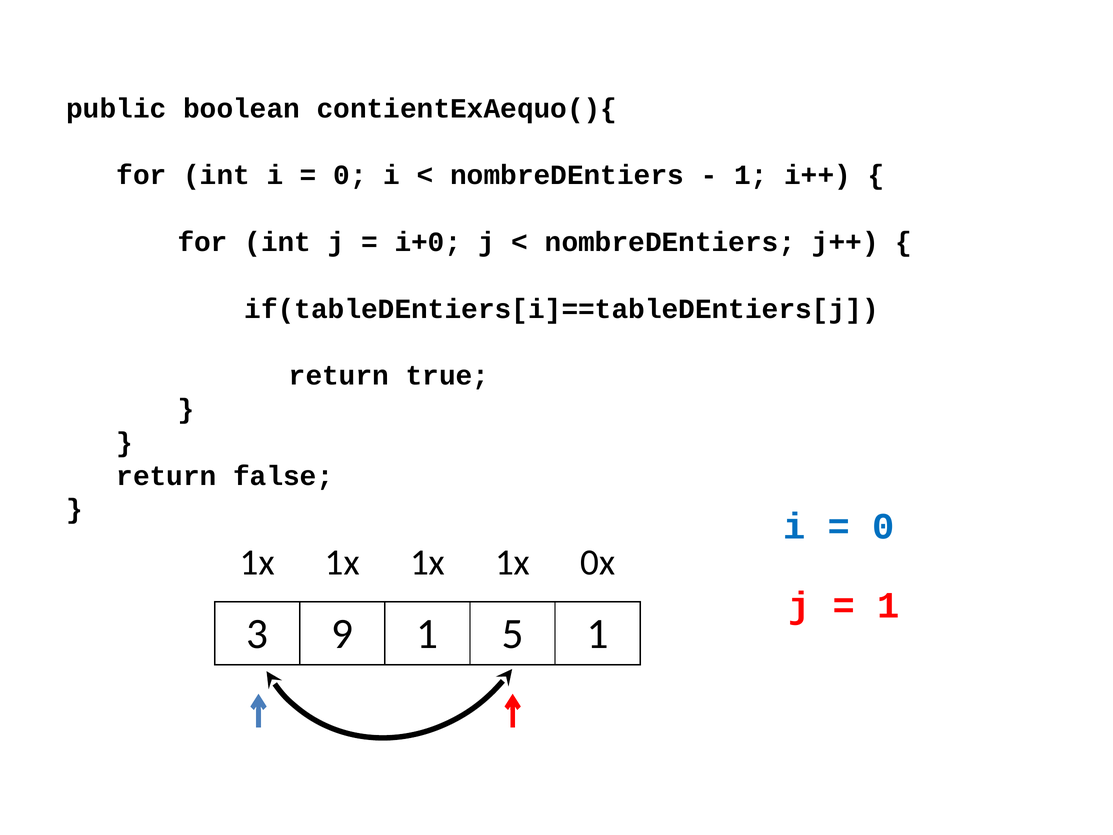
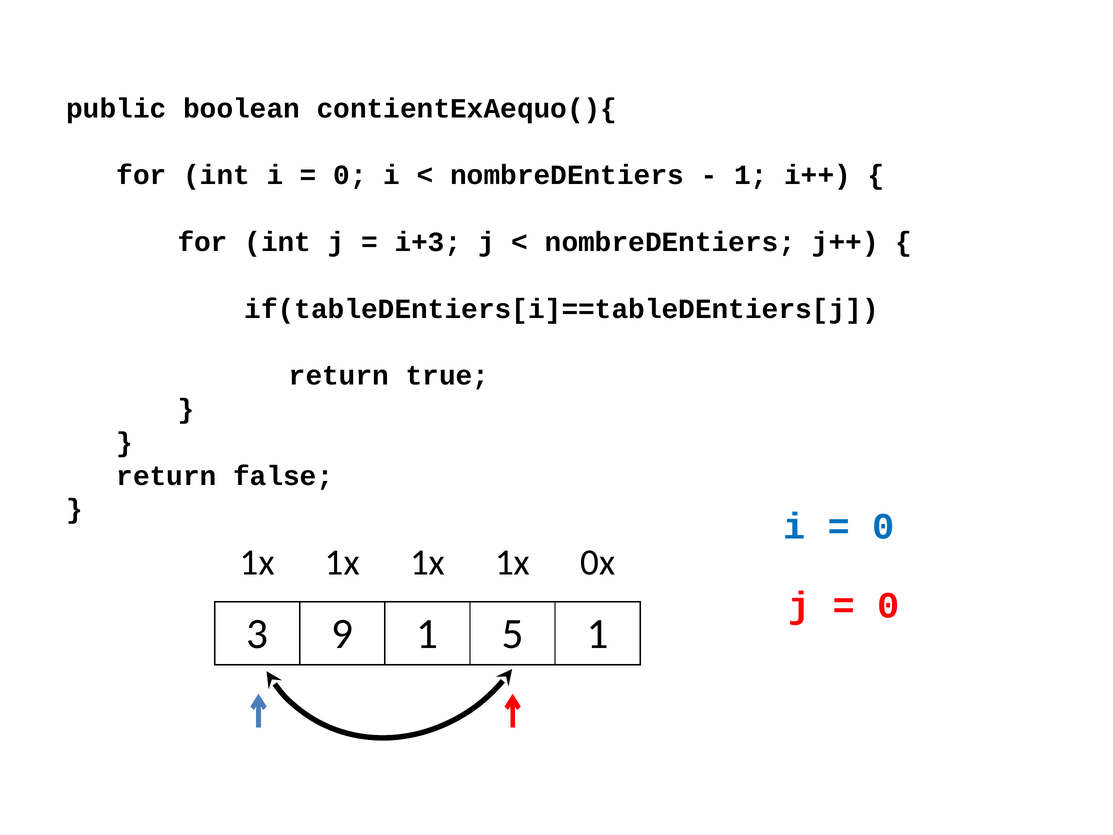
i+0: i+0 -> i+3
1 at (889, 605): 1 -> 0
